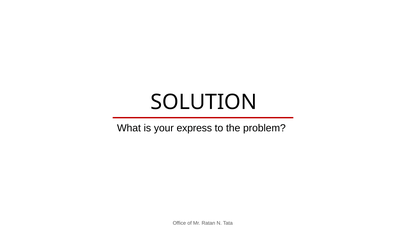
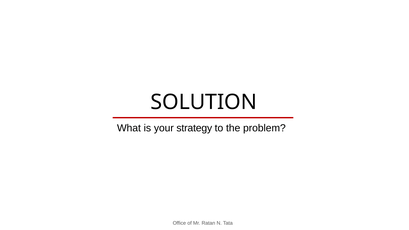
express: express -> strategy
